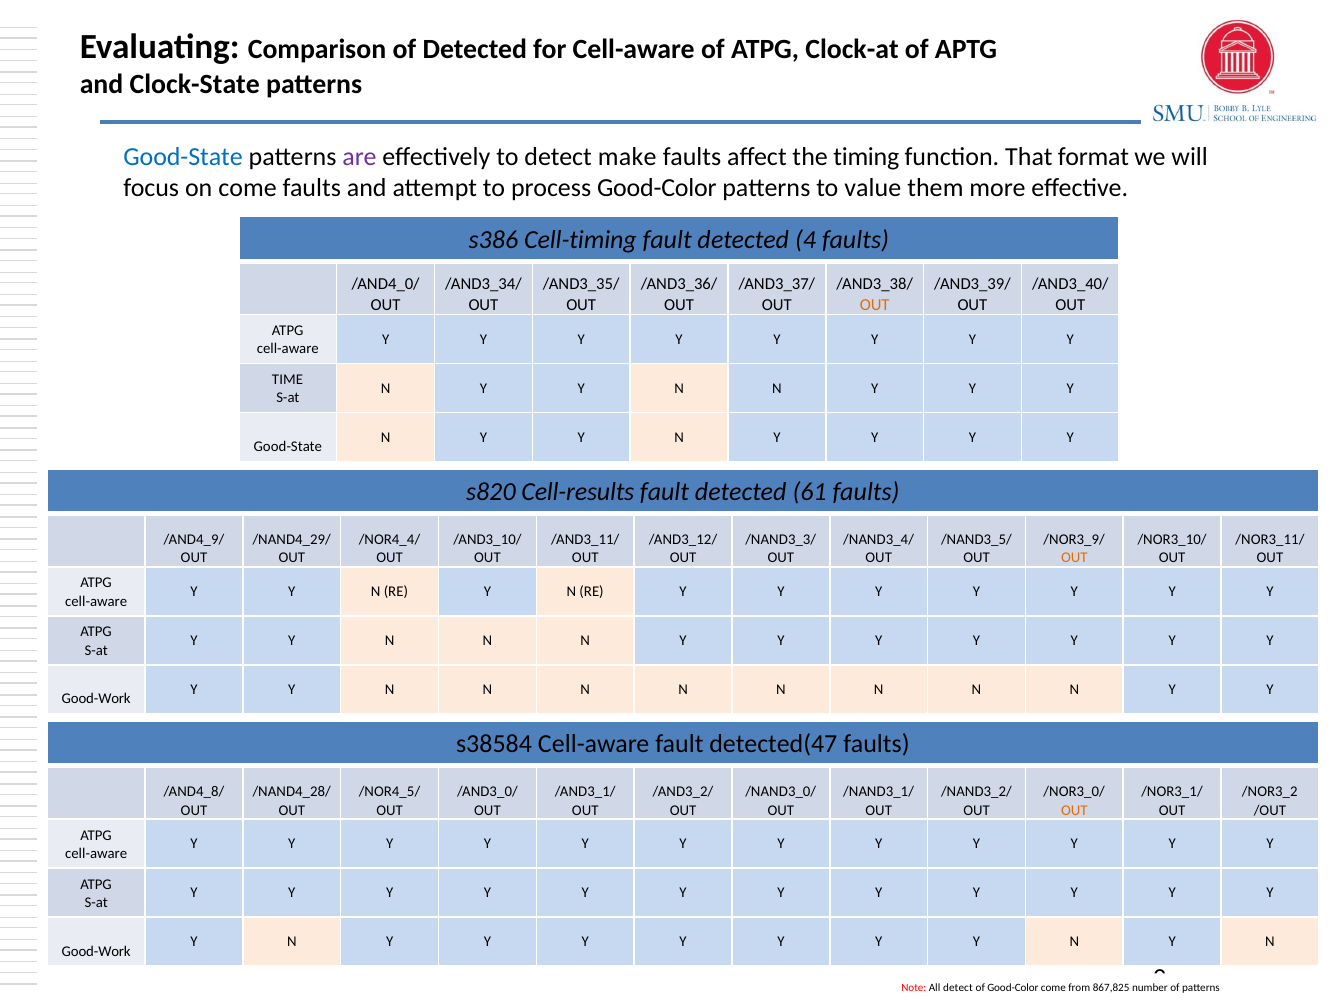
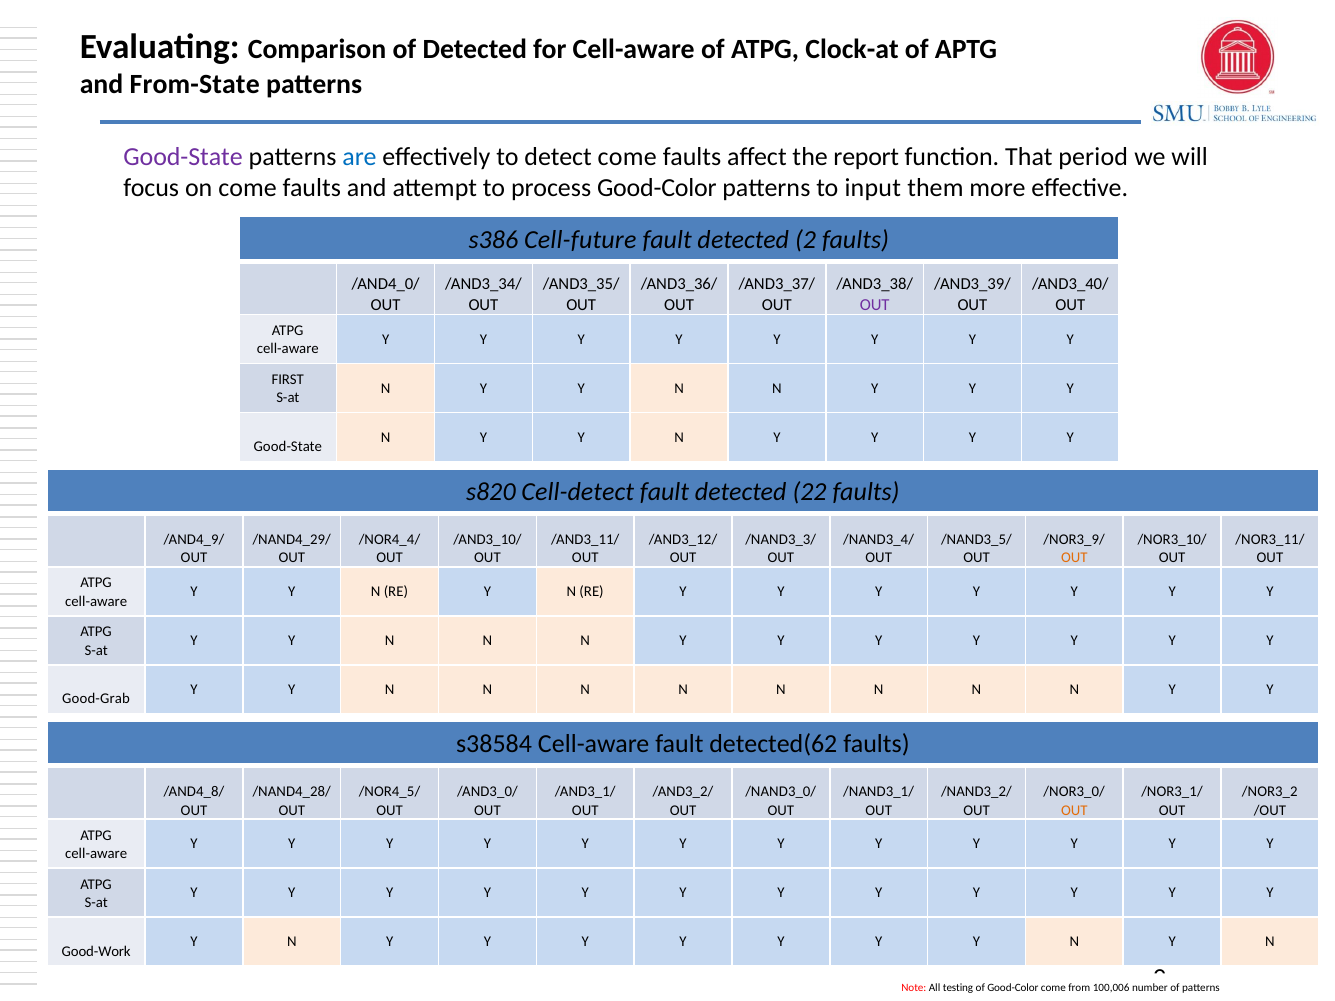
Clock-State: Clock-State -> From-State
Good-State at (183, 157) colour: blue -> purple
are colour: purple -> blue
detect make: make -> come
timing: timing -> report
format: format -> period
value: value -> input
Cell-timing: Cell-timing -> Cell-future
4: 4 -> 2
OUT at (875, 305) colour: orange -> purple
TIME: TIME -> FIRST
Cell-results: Cell-results -> Cell-detect
61: 61 -> 22
Good-Work at (96, 699): Good-Work -> Good-Grab
detected(47: detected(47 -> detected(62
All detect: detect -> testing
867,825: 867,825 -> 100,006
